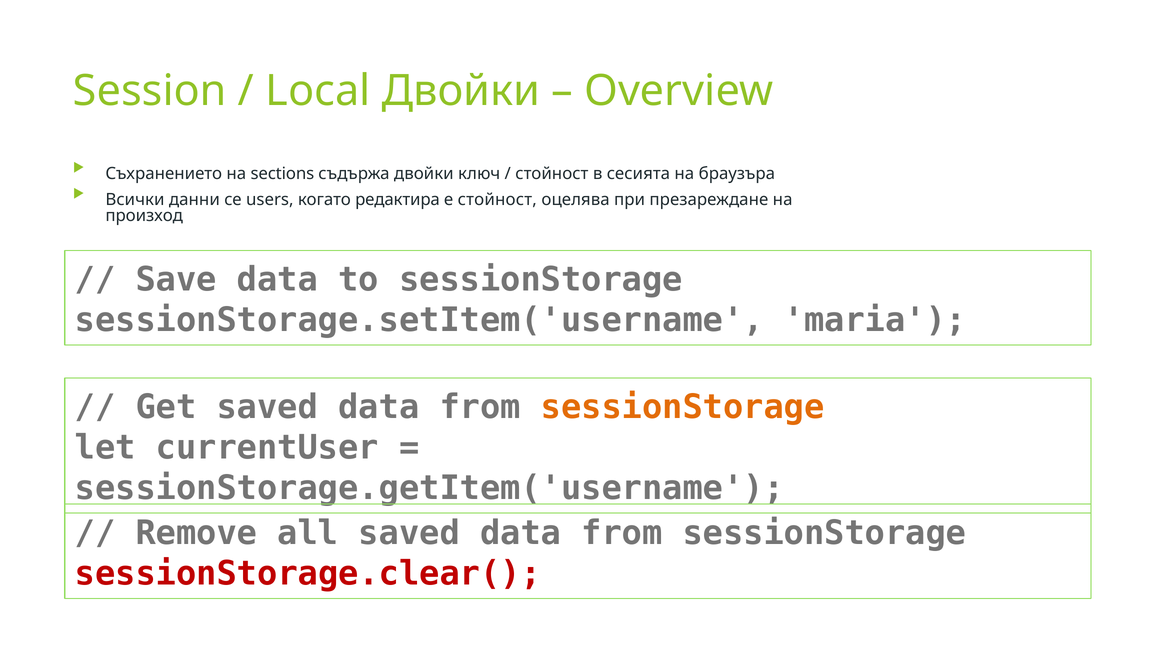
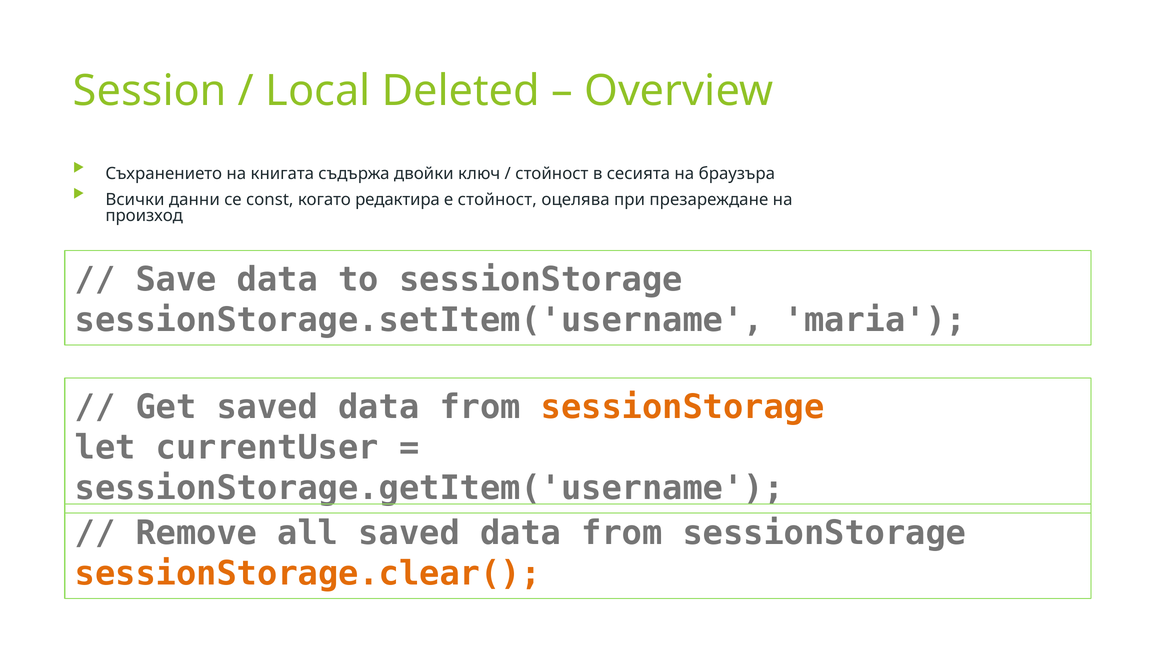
Local Двойки: Двойки -> Deleted
sections: sections -> книгата
users: users -> const
sessionStorage.clear( colour: red -> orange
